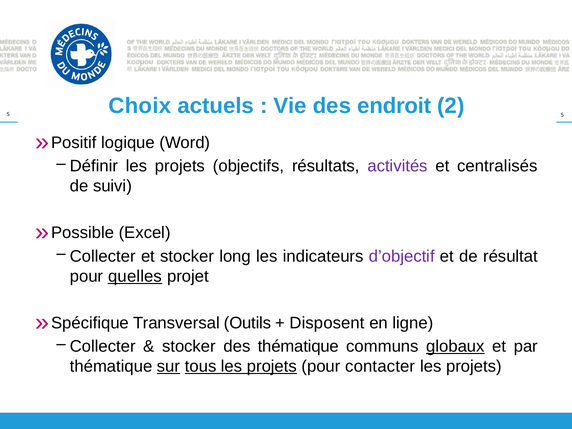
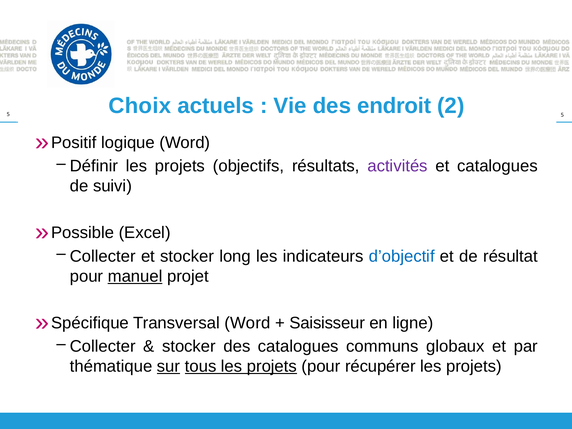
et centralisés: centralisés -> catalogues
d’objectif colour: purple -> blue
quelles: quelles -> manuel
Transversal Outils: Outils -> Word
Disposent: Disposent -> Saisisseur
des thématique: thématique -> catalogues
globaux underline: present -> none
contacter: contacter -> récupérer
